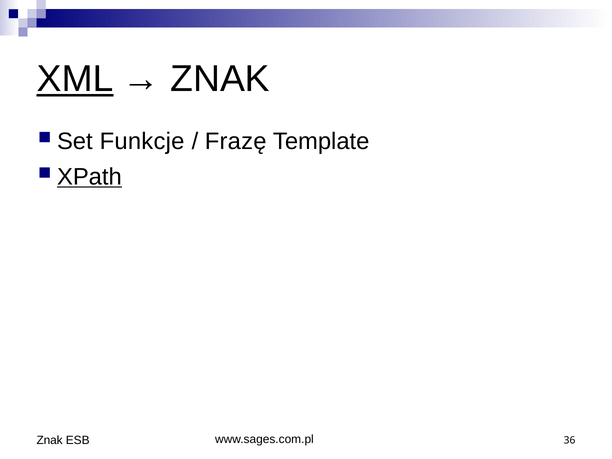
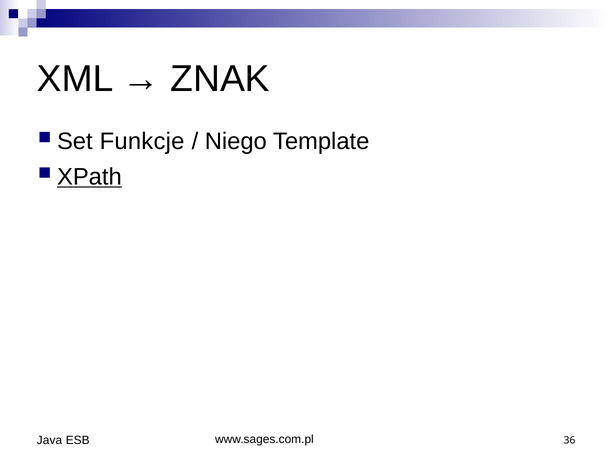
XML underline: present -> none
Frazę: Frazę -> Niego
Znak at (50, 440): Znak -> Java
